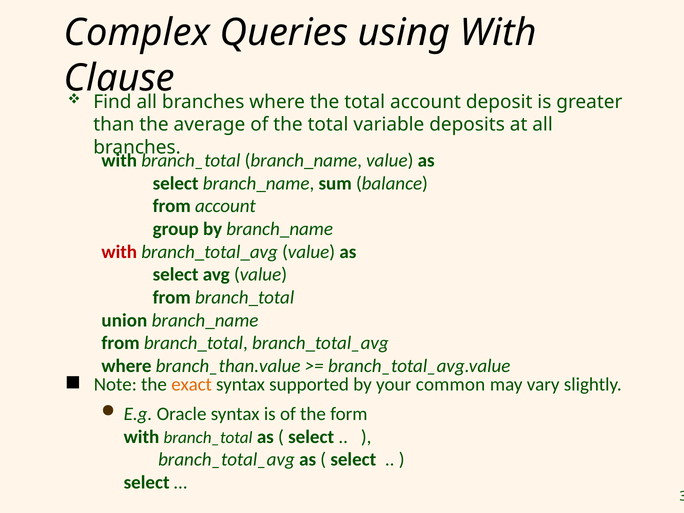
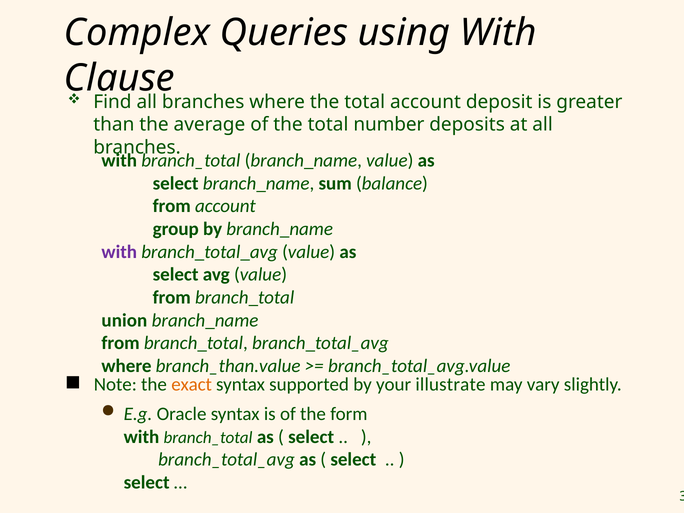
variable: variable -> number
with at (119, 252) colour: red -> purple
common: common -> illustrate
